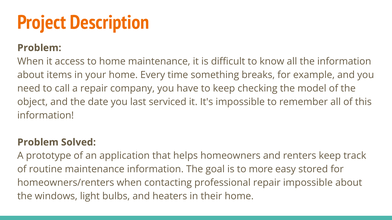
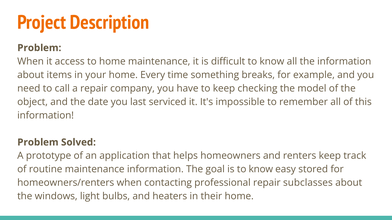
is to more: more -> know
repair impossible: impossible -> subclasses
